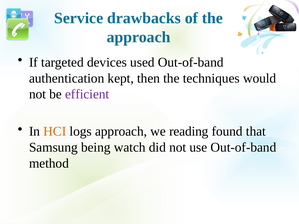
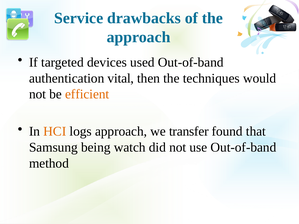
kept: kept -> vital
efficient colour: purple -> orange
reading: reading -> transfer
